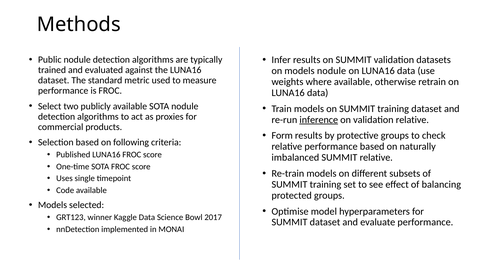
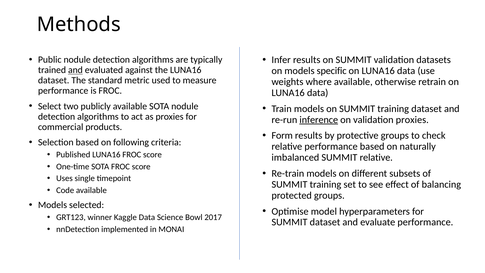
and at (75, 70) underline: none -> present
models nodule: nodule -> specific
validation relative: relative -> proxies
